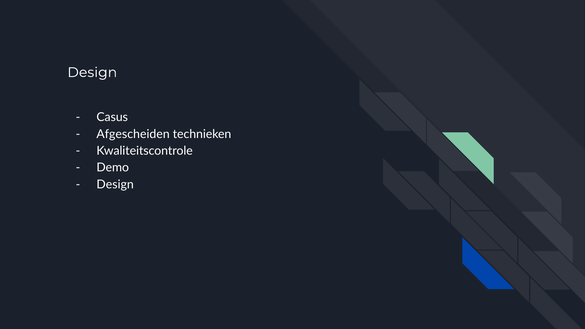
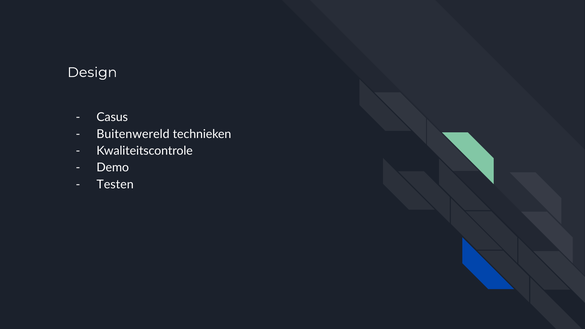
Afgescheiden: Afgescheiden -> Buitenwereld
Design at (115, 184): Design -> Testen
